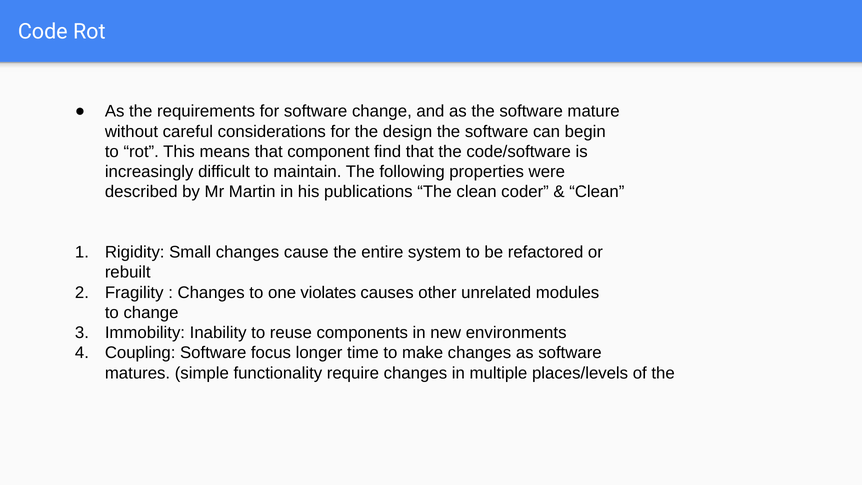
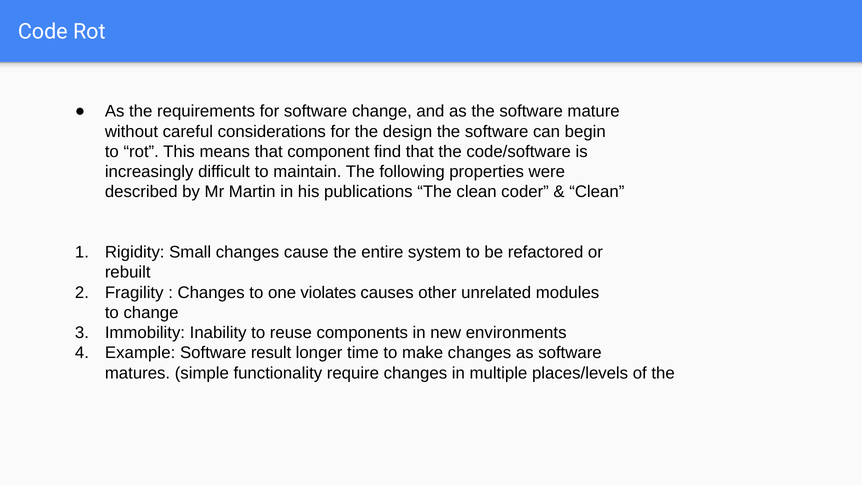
Coupling: Coupling -> Example
focus: focus -> result
